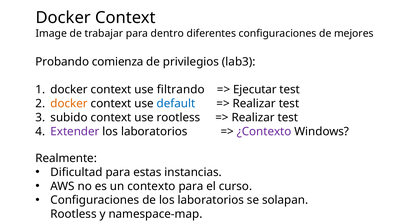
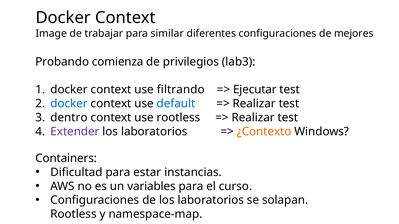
dentro: dentro -> similar
docker at (69, 104) colour: orange -> blue
subido: subido -> dentro
¿Contexto colour: purple -> orange
Realmente: Realmente -> Containers
estas: estas -> estar
contexto: contexto -> variables
